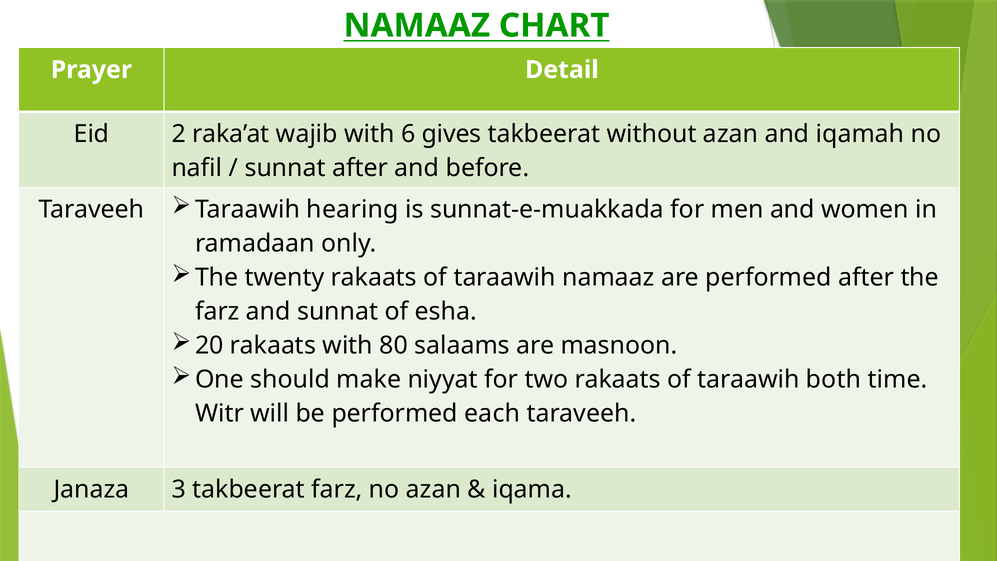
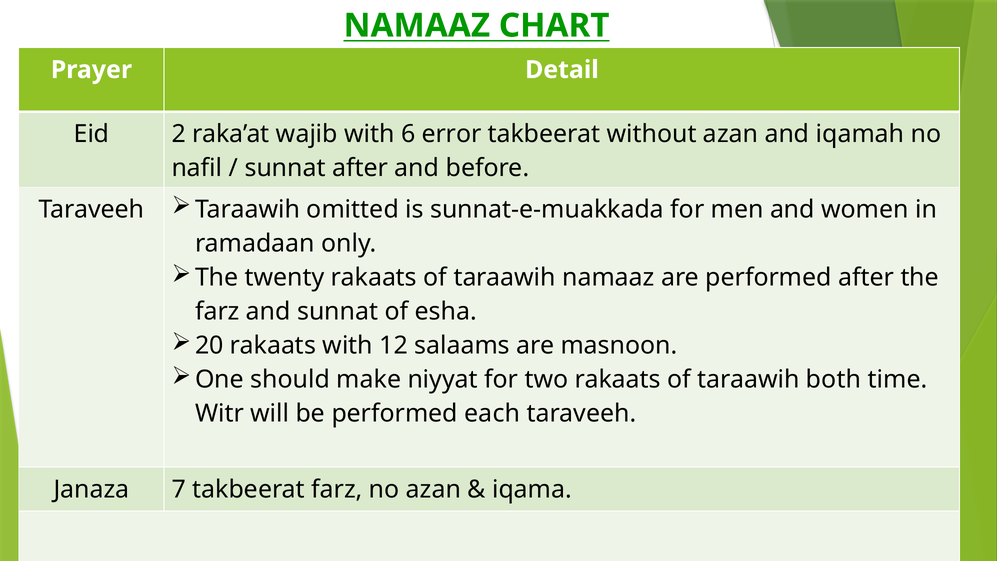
gives: gives -> error
hearing: hearing -> omitted
80: 80 -> 12
3: 3 -> 7
